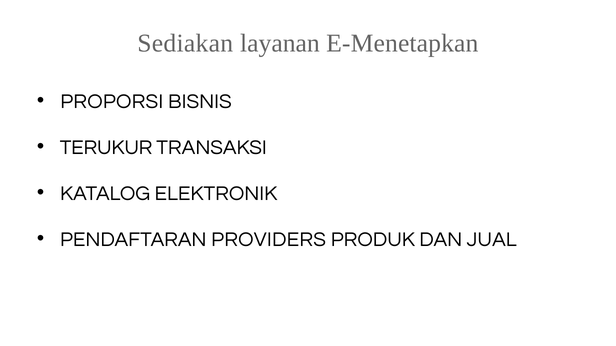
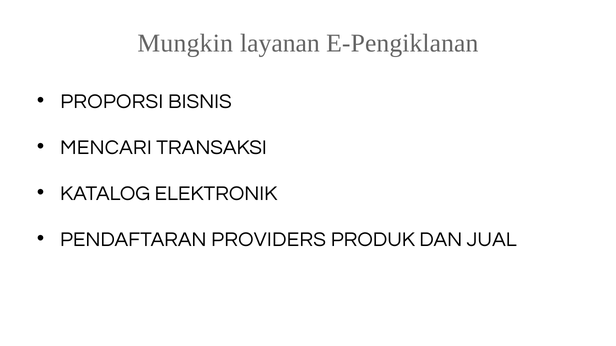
Sediakan: Sediakan -> Mungkin
E-Menetapkan: E-Menetapkan -> E-Pengiklanan
TERUKUR: TERUKUR -> MENCARI
